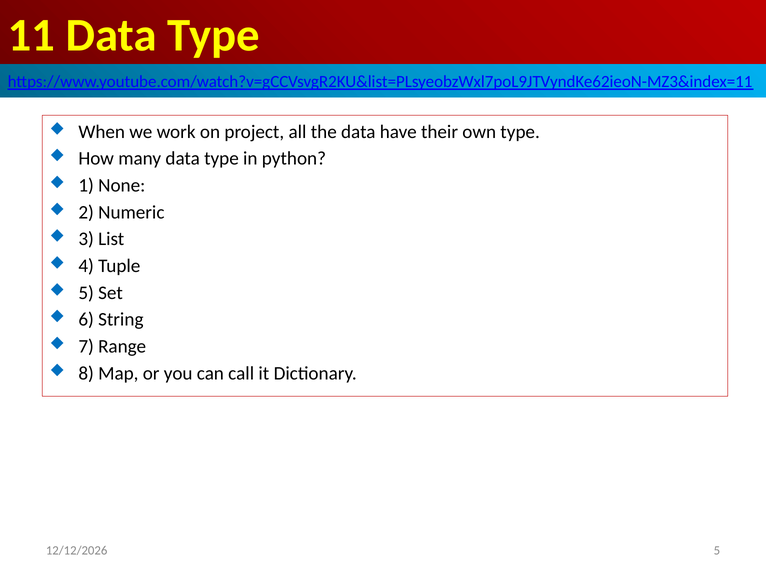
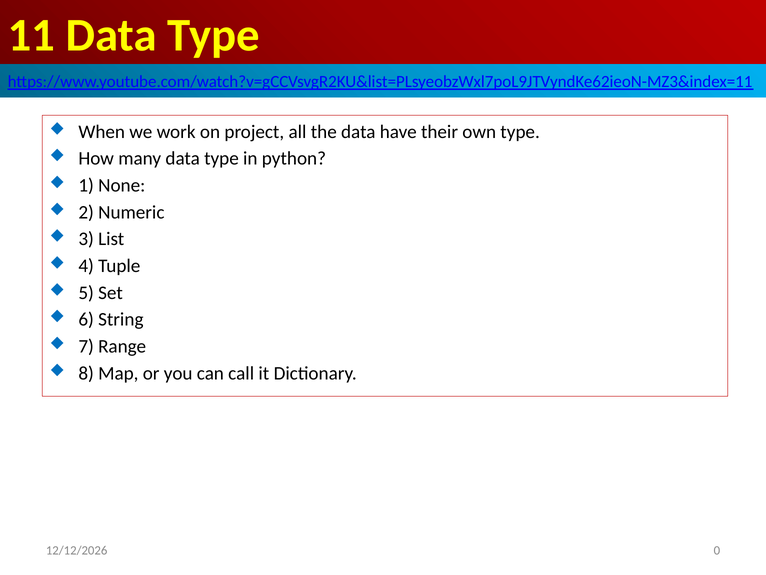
5 at (717, 550): 5 -> 0
